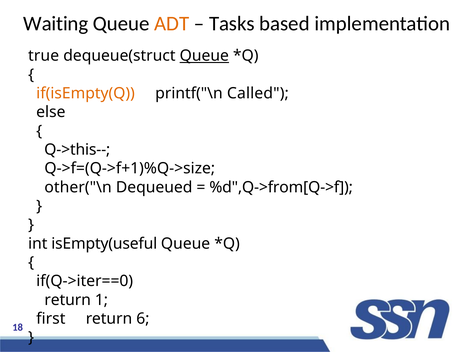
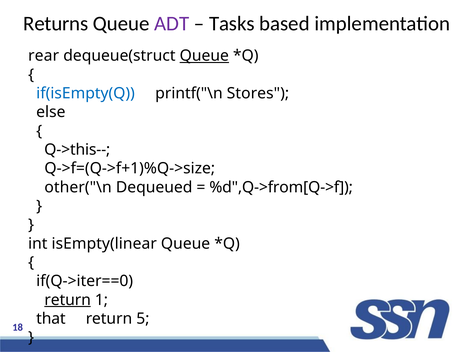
Waiting: Waiting -> Returns
ADT colour: orange -> purple
true: true -> rear
if(isEmpty(Q colour: orange -> blue
Called: Called -> Stores
isEmpty(useful: isEmpty(useful -> isEmpty(linear
return at (68, 300) underline: none -> present
first: first -> that
6: 6 -> 5
